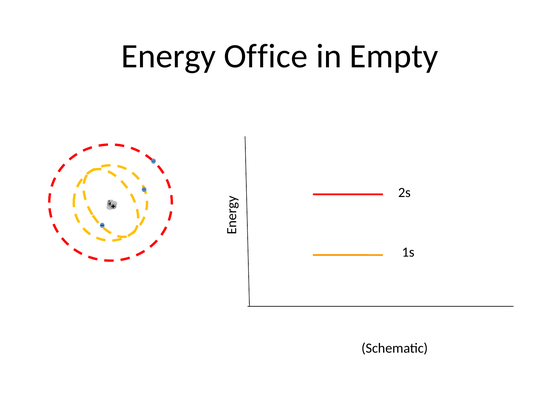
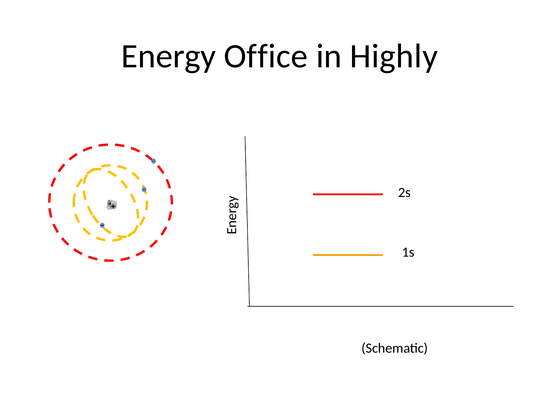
Empty: Empty -> Highly
